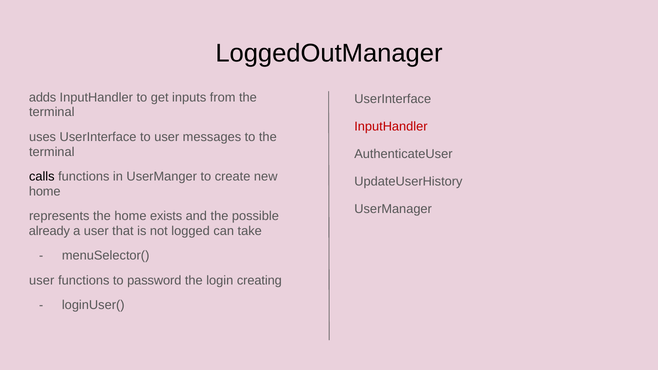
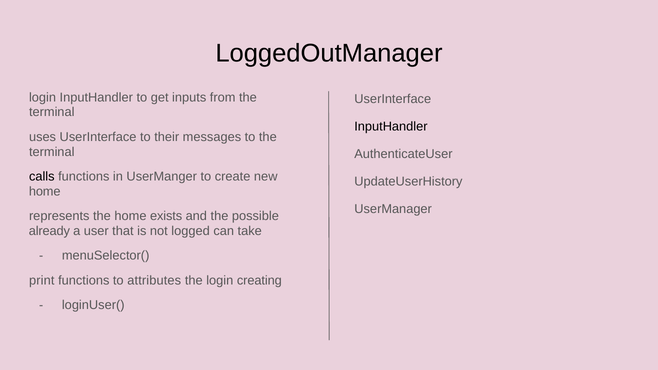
adds at (43, 97): adds -> login
InputHandler at (391, 127) colour: red -> black
to user: user -> their
user at (42, 280): user -> print
password: password -> attributes
